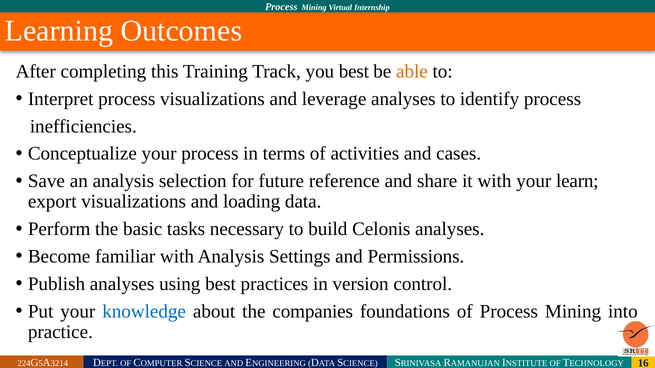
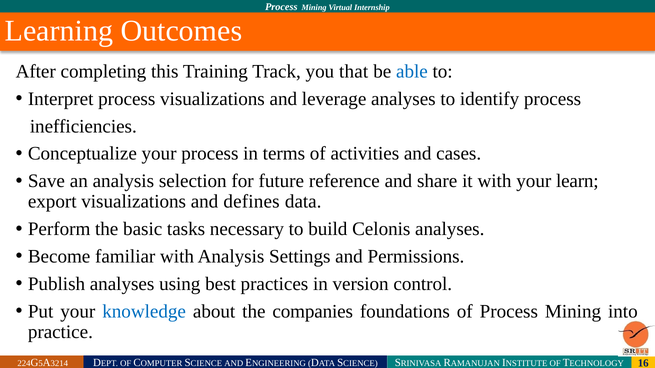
you best: best -> that
able colour: orange -> blue
loading: loading -> defines
